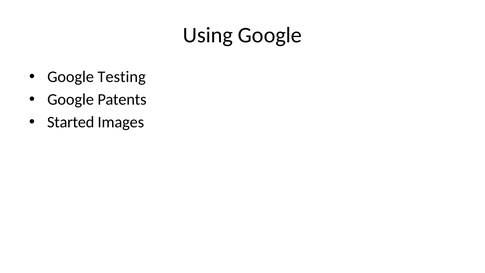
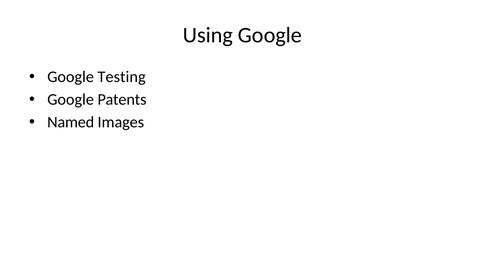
Started: Started -> Named
